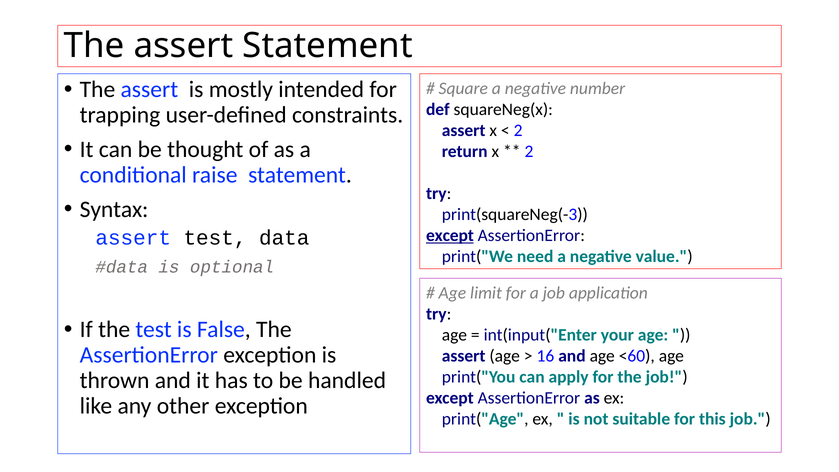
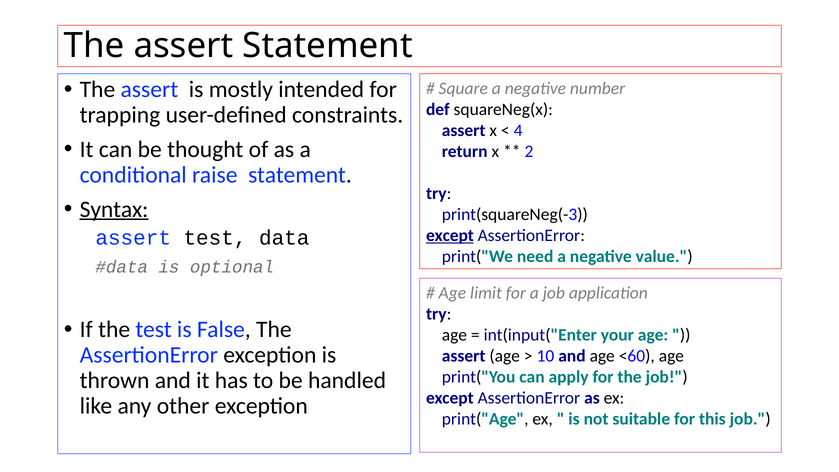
2 at (518, 131): 2 -> 4
Syntax underline: none -> present
16: 16 -> 10
